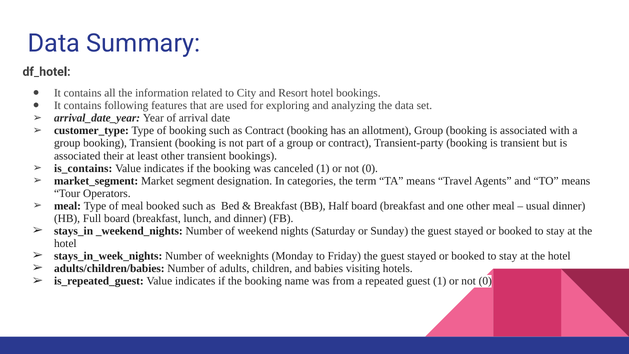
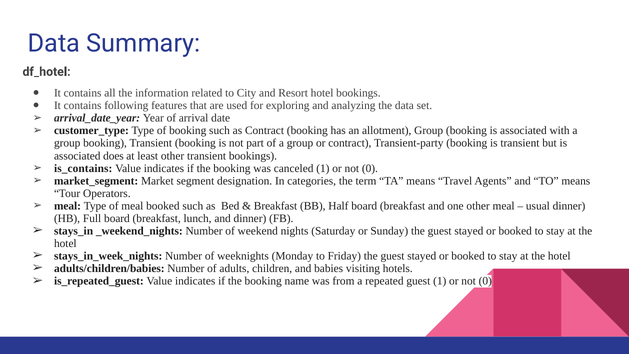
their: their -> does
